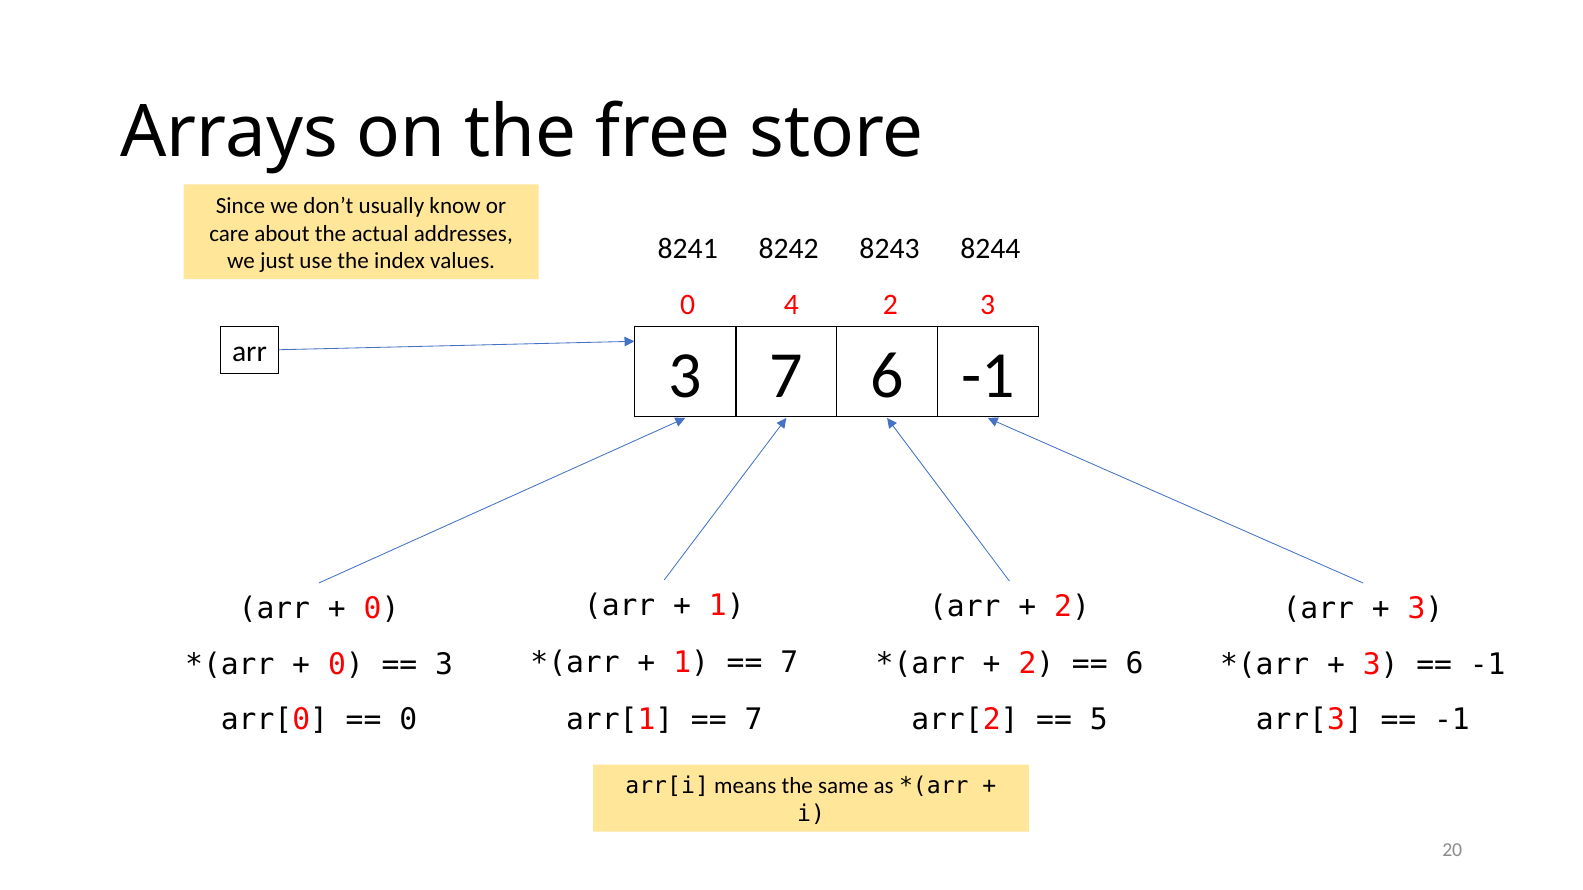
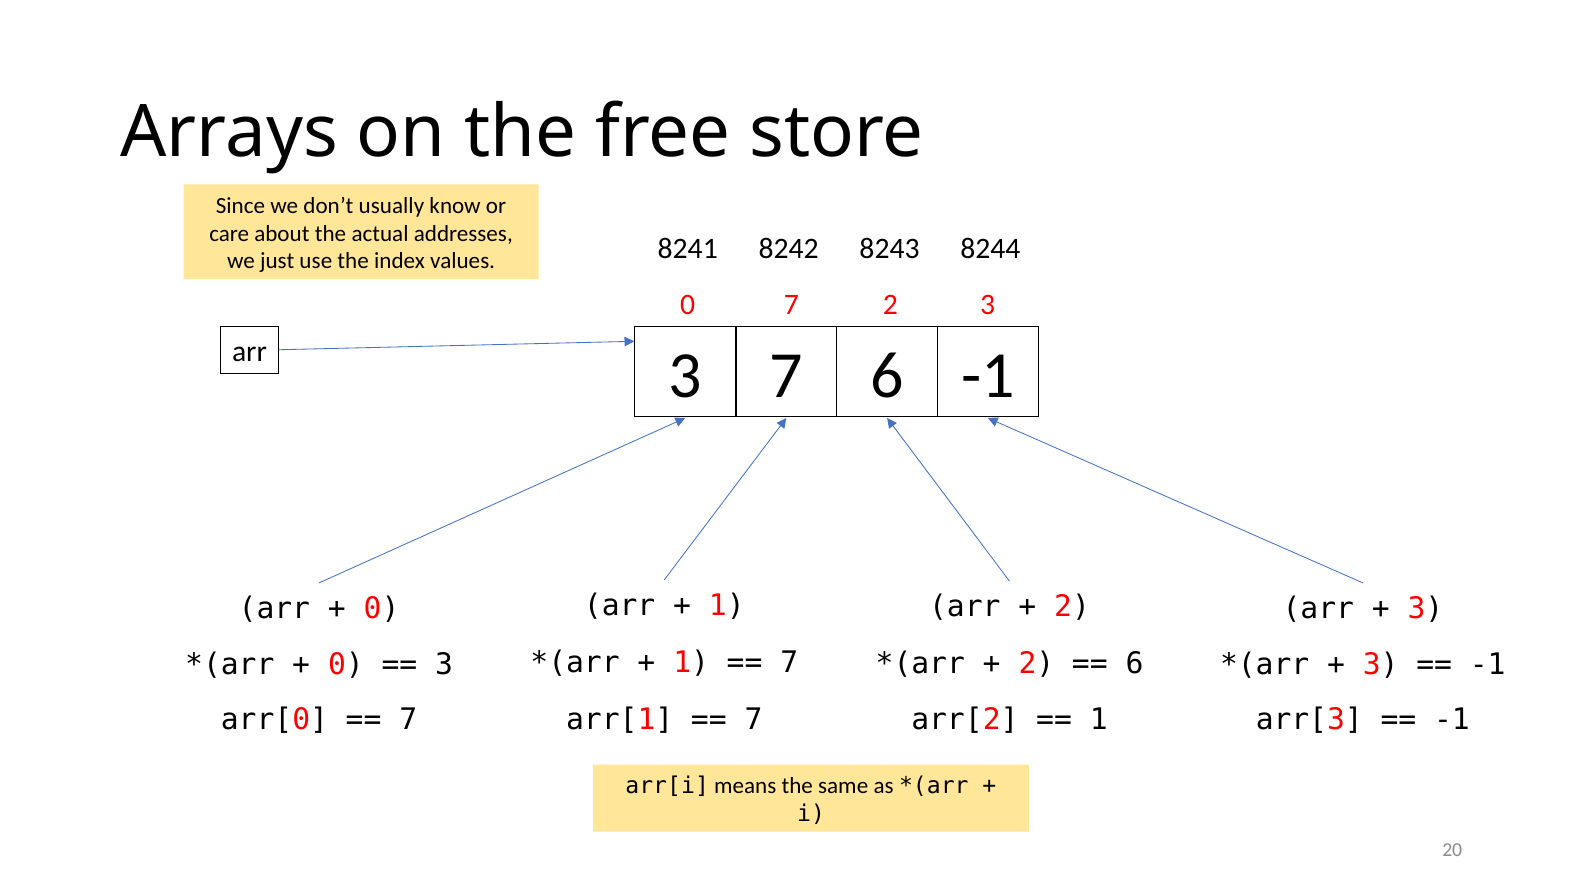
0 4: 4 -> 7
0 at (408, 720): 0 -> 7
5 at (1099, 720): 5 -> 1
